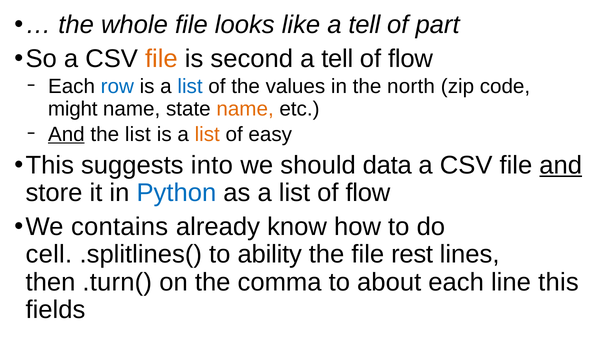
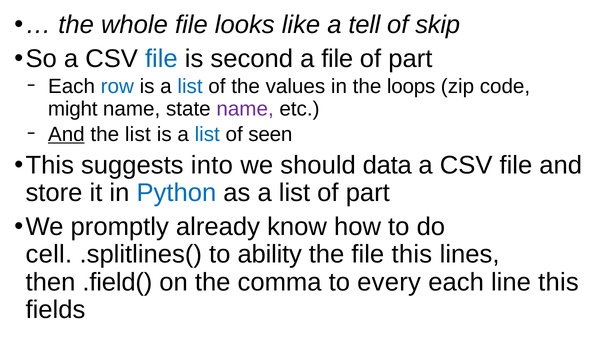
part: part -> skip
file at (161, 59) colour: orange -> blue
tell at (337, 59): tell -> file
flow at (410, 59): flow -> part
north: north -> loops
name at (245, 109) colour: orange -> purple
list at (207, 134) colour: orange -> blue
easy: easy -> seen
and at (561, 166) underline: present -> none
list of flow: flow -> part
contains: contains -> promptly
file rest: rest -> this
.turn(: .turn( -> .field(
about: about -> every
